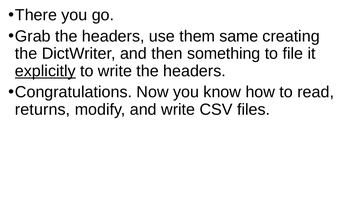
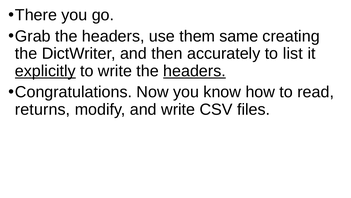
something: something -> accurately
file: file -> list
headers at (195, 71) underline: none -> present
